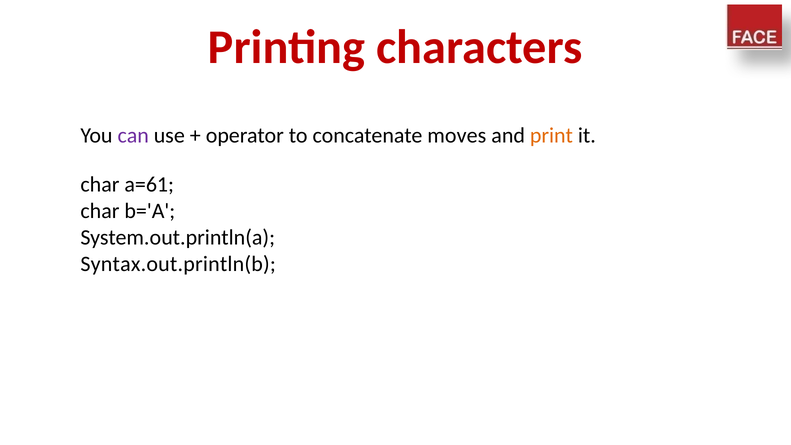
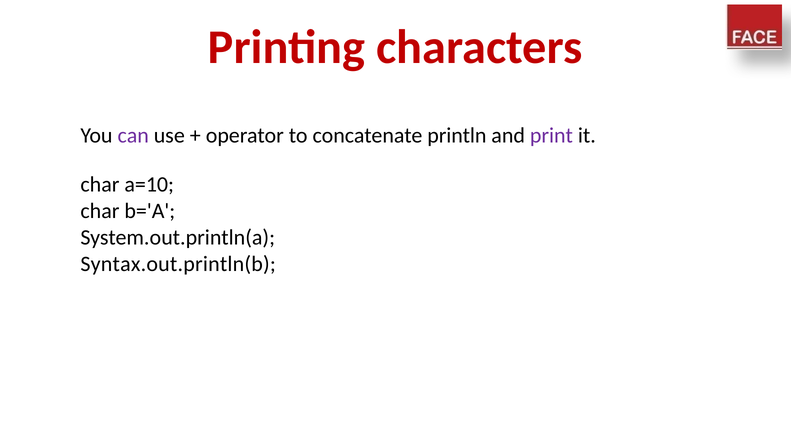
moves: moves -> println
print colour: orange -> purple
a=61: a=61 -> a=10
